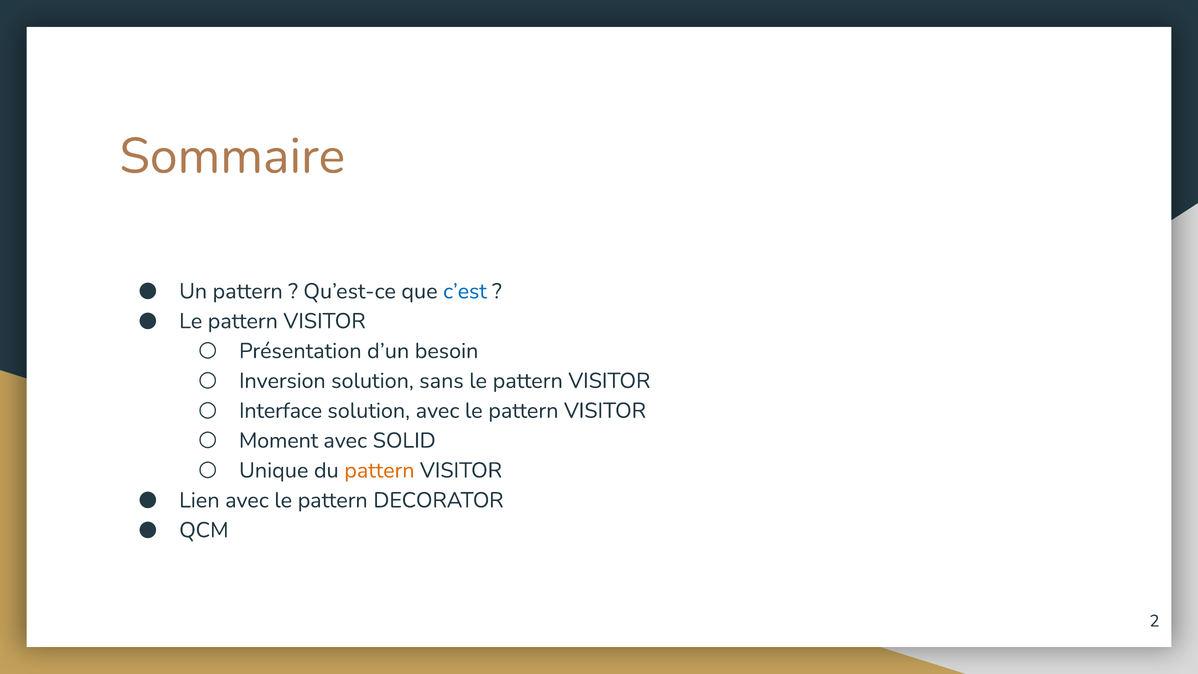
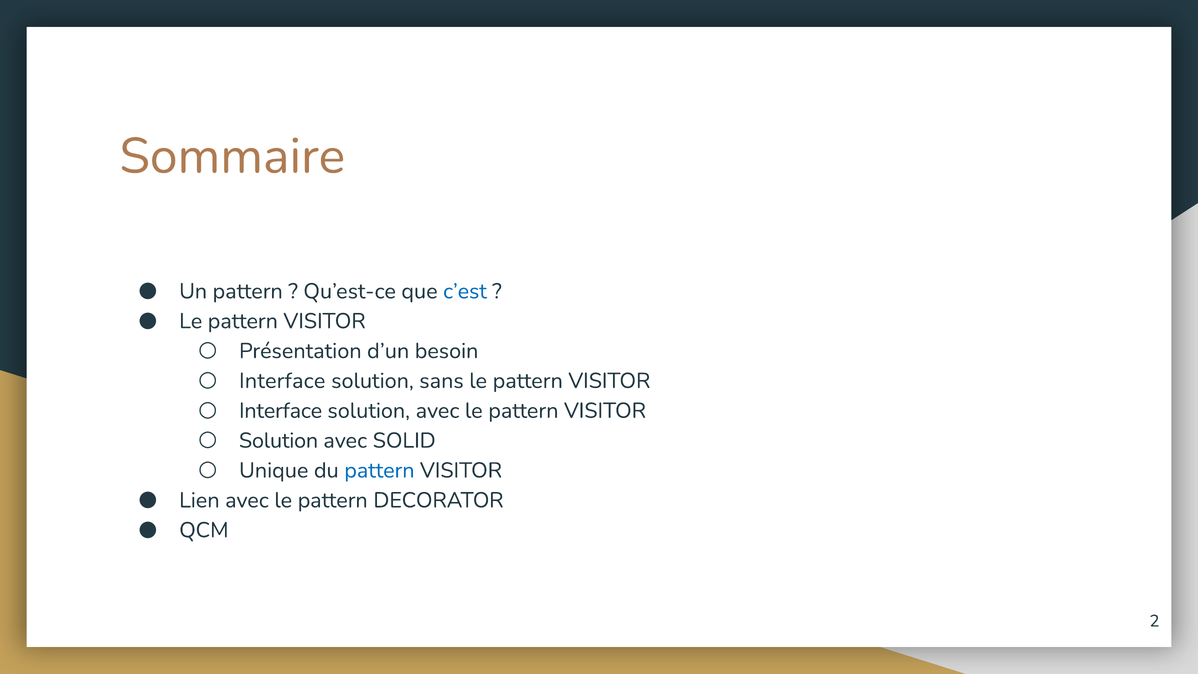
Inversion at (282, 381): Inversion -> Interface
Moment at (279, 440): Moment -> Solution
pattern at (379, 470) colour: orange -> blue
